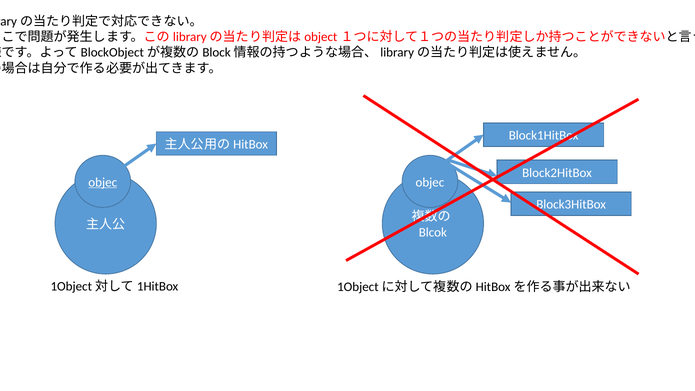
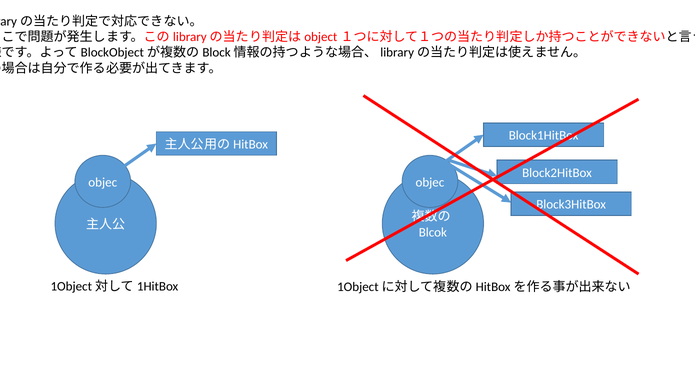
objec at (103, 182) underline: present -> none
